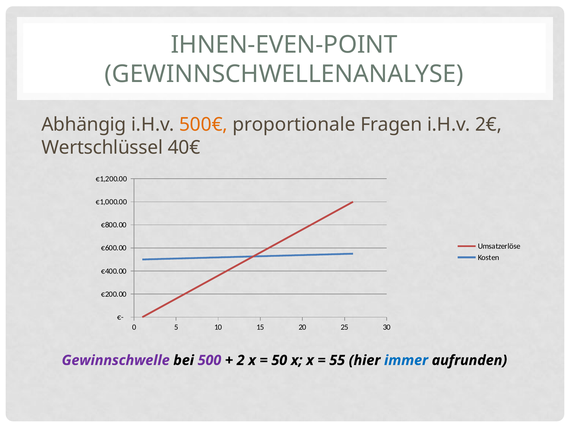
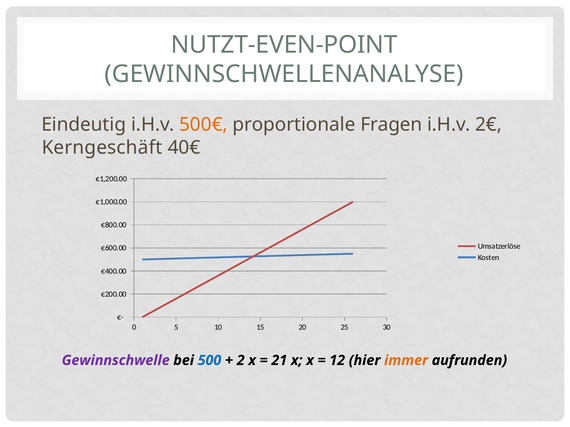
IHNEN-EVEN-POINT: IHNEN-EVEN-POINT -> NUTZT-EVEN-POINT
Abhängig: Abhängig -> Eindeutig
Wertschlüssel: Wertschlüssel -> Kerngeschäft
500 colour: purple -> blue
50: 50 -> 21
55: 55 -> 12
immer colour: blue -> orange
